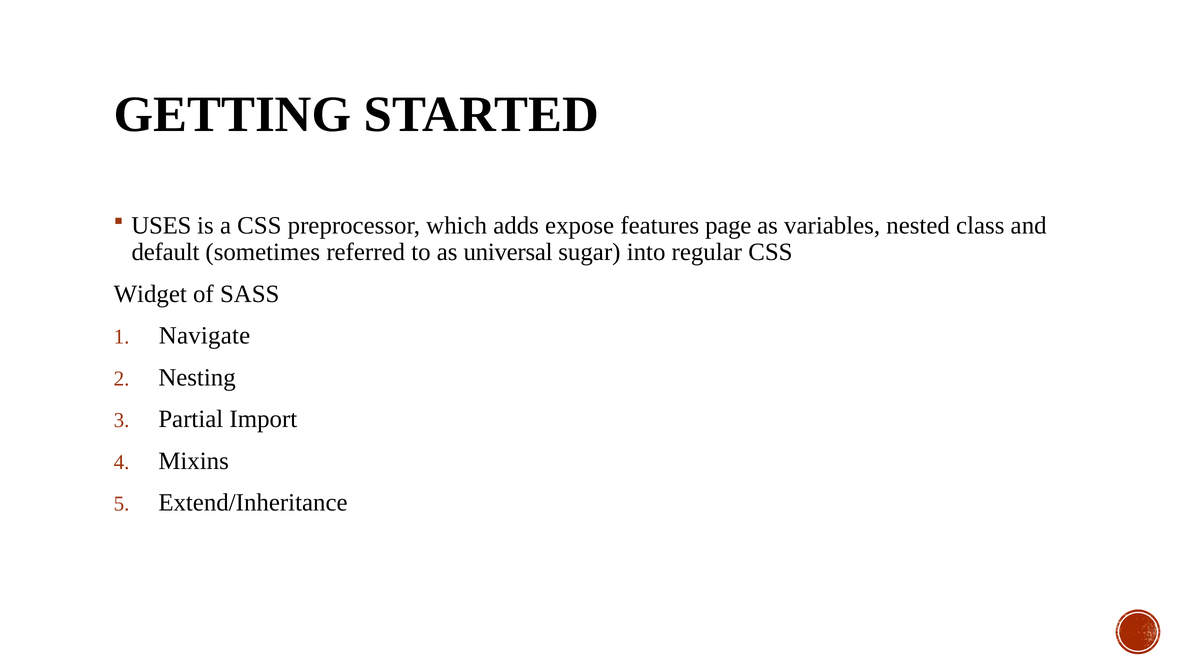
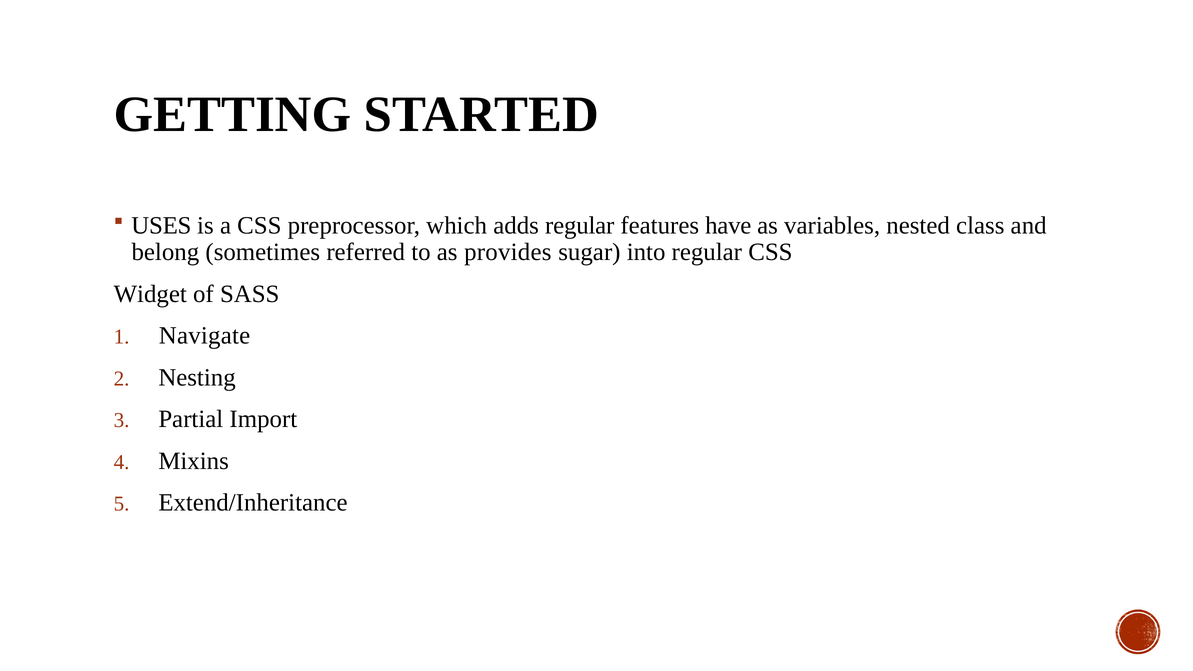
adds expose: expose -> regular
page: page -> have
default: default -> belong
universal: universal -> provides
